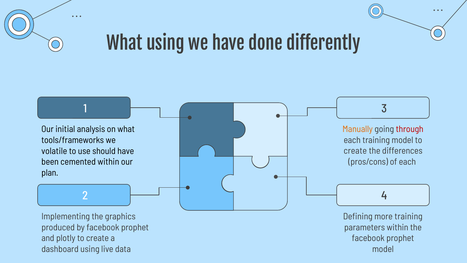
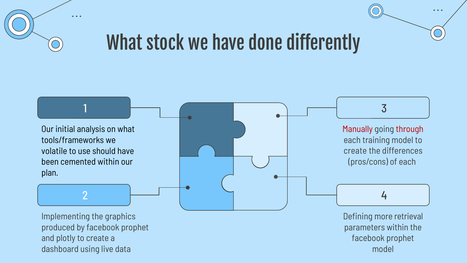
What using: using -> stock
Manually colour: orange -> red
more training: training -> retrieval
